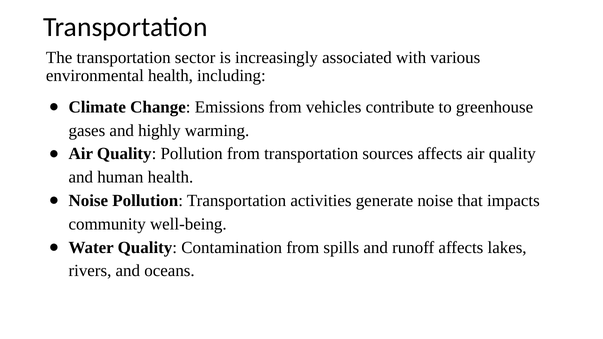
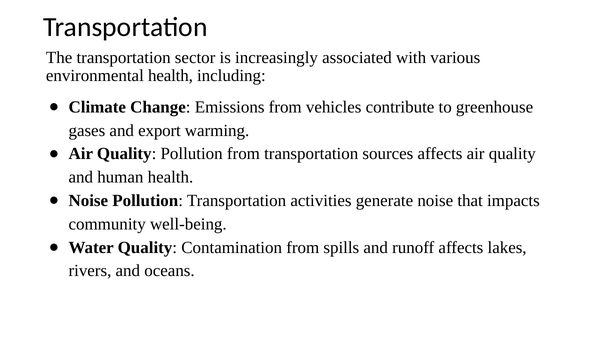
highly: highly -> export
